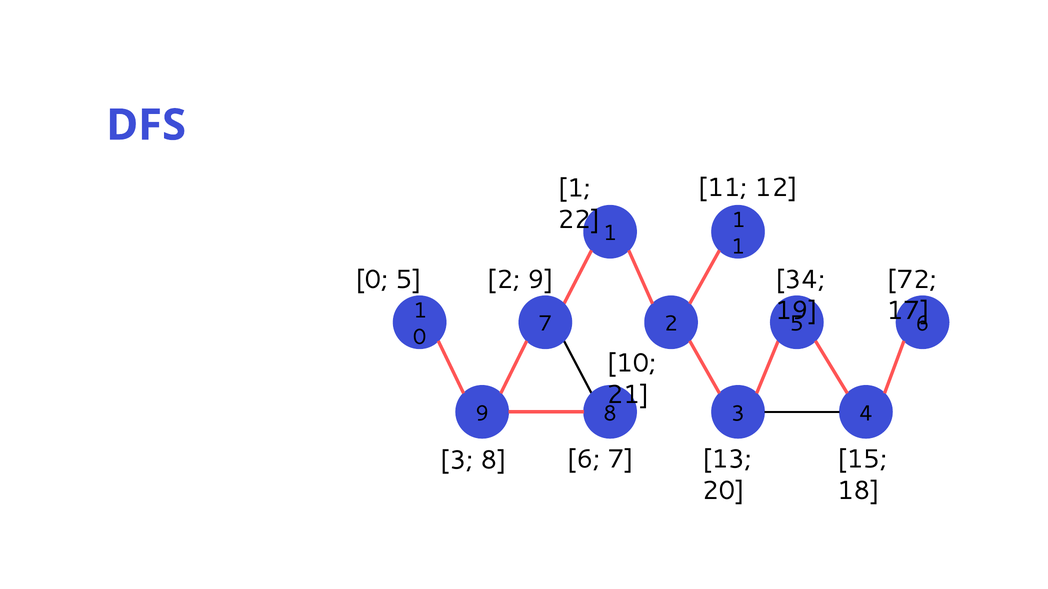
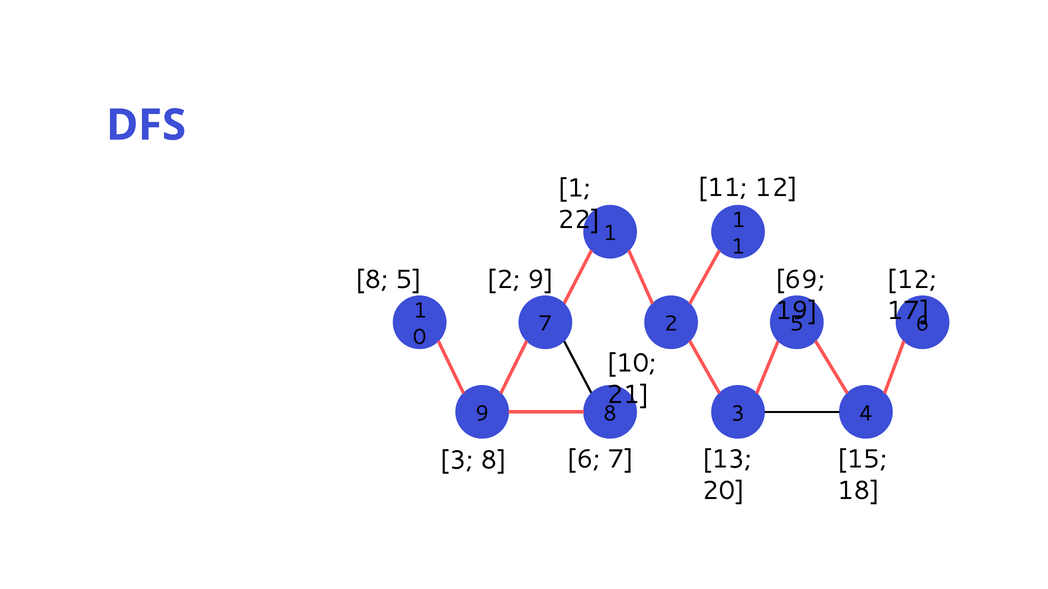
0 at (372, 280): 0 -> 8
34: 34 -> 69
72 at (912, 280): 72 -> 12
